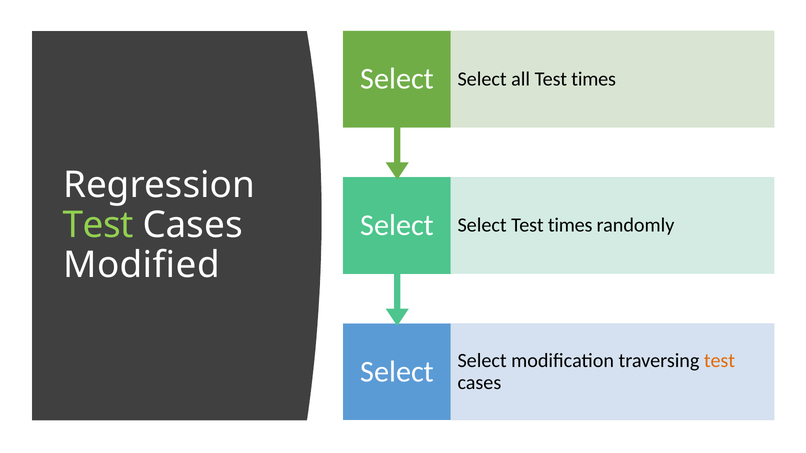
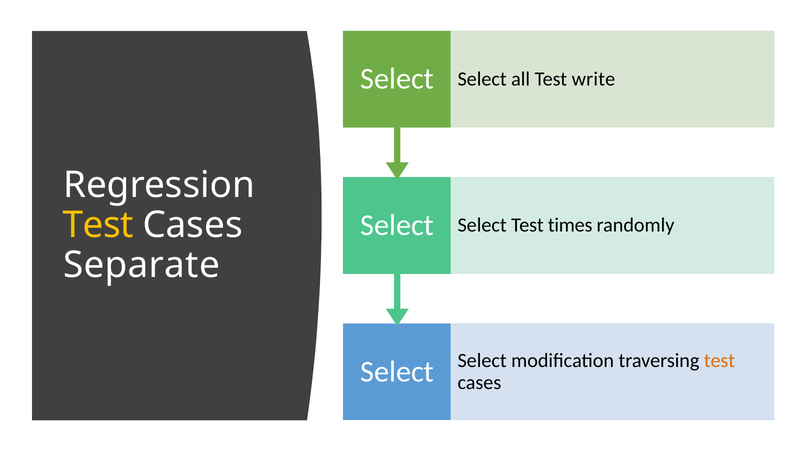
times at (594, 79): times -> write
Test at (98, 225) colour: light green -> yellow
Modified: Modified -> Separate
